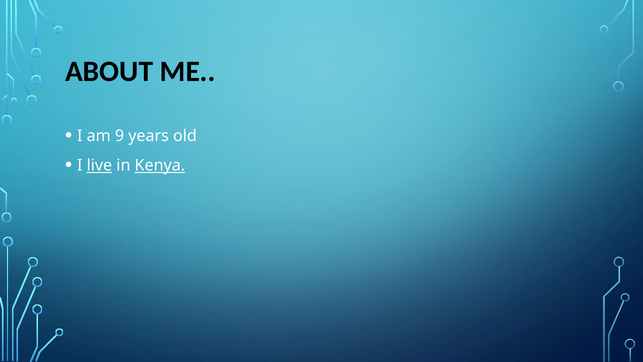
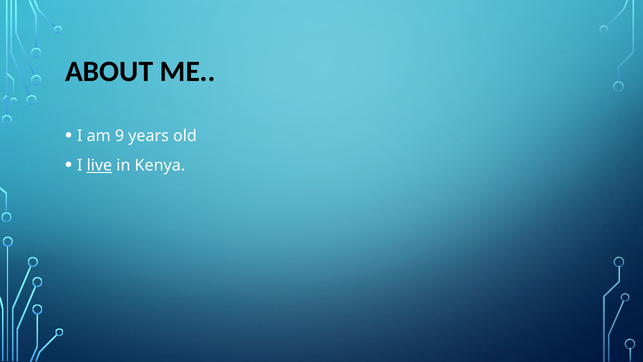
Kenya underline: present -> none
